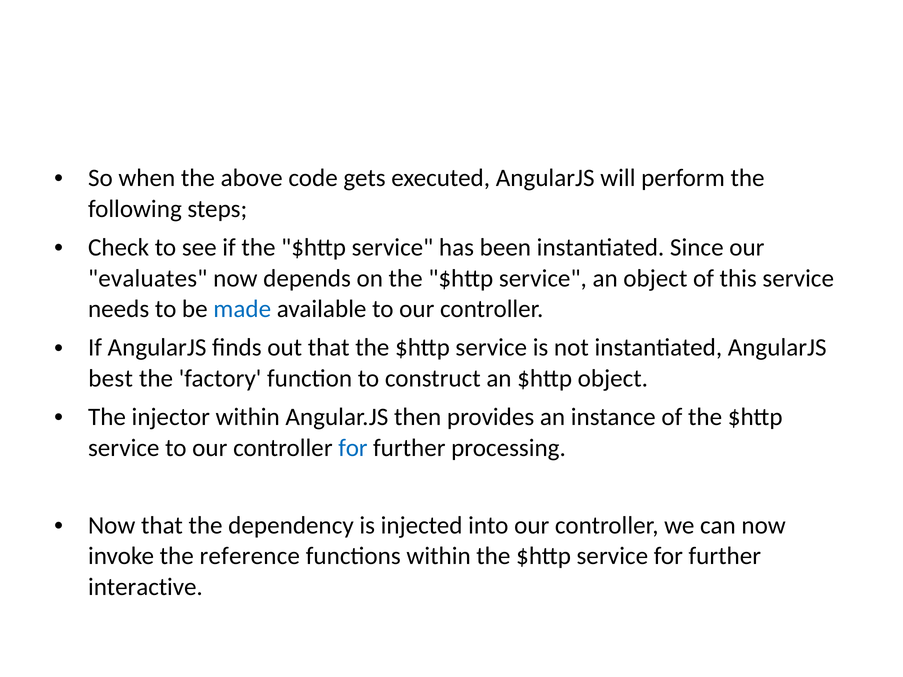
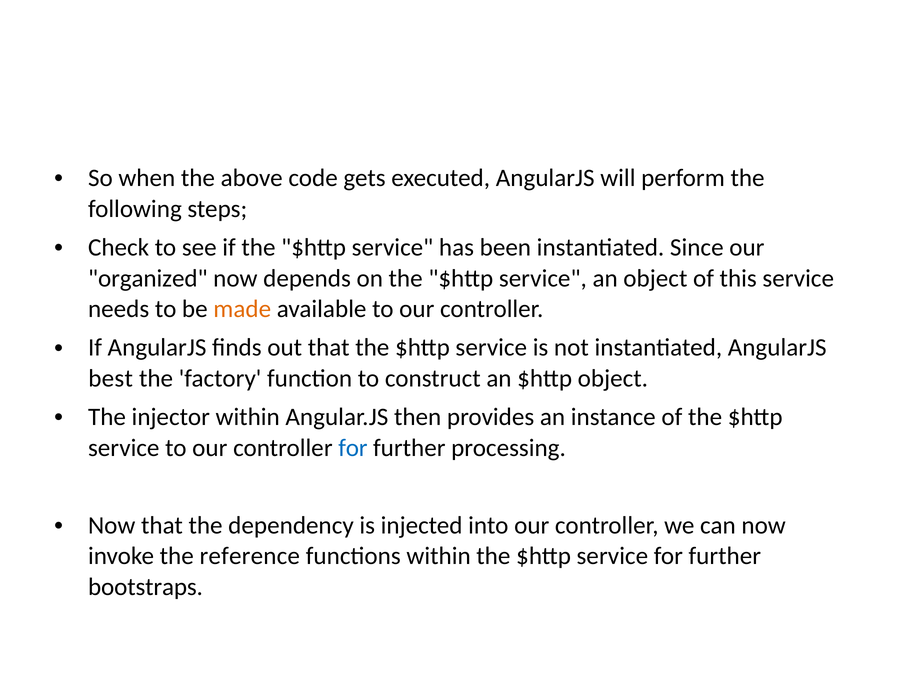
evaluates: evaluates -> organized
made colour: blue -> orange
interactive: interactive -> bootstraps
